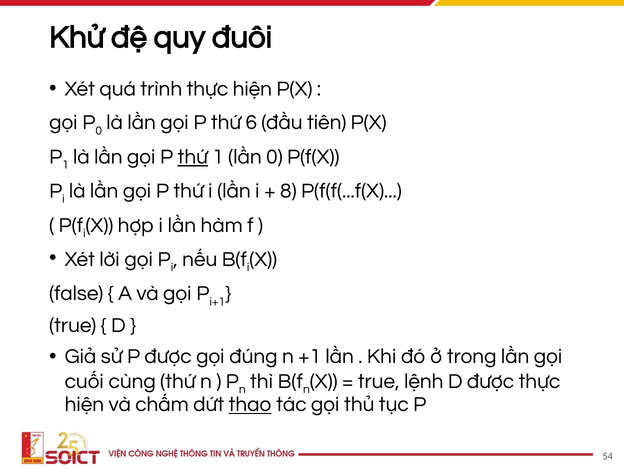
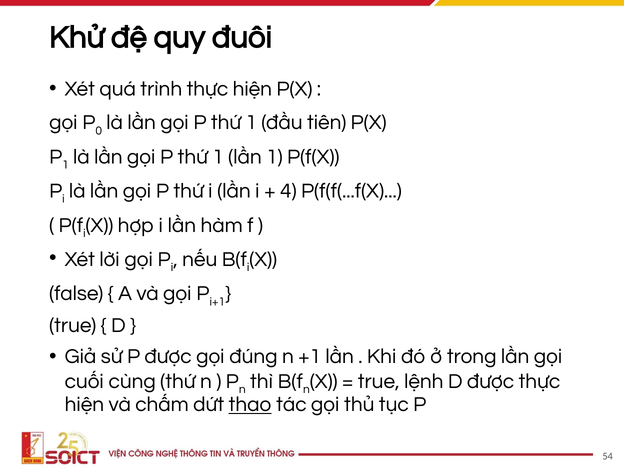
6 at (251, 123): 6 -> 1
thứ at (193, 157) underline: present -> none
lần 0: 0 -> 1
8: 8 -> 4
